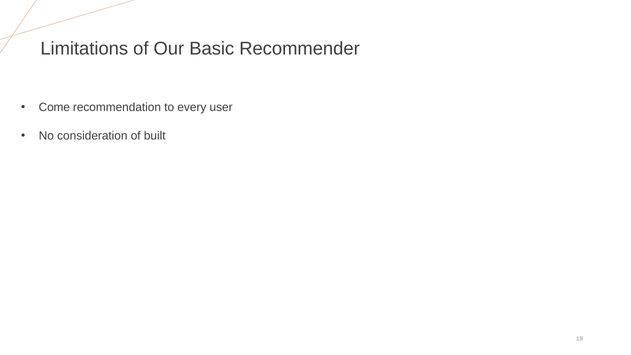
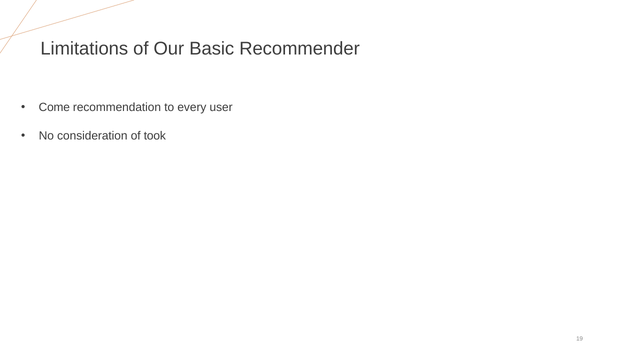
built: built -> took
